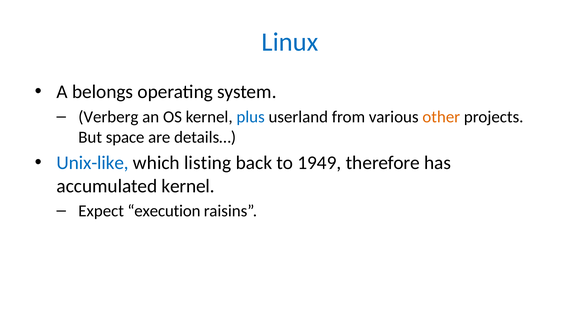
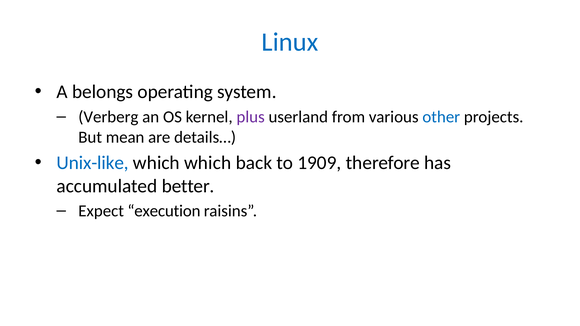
plus colour: blue -> purple
other colour: orange -> blue
space: space -> mean
which listing: listing -> which
1949: 1949 -> 1909
accumulated kernel: kernel -> better
